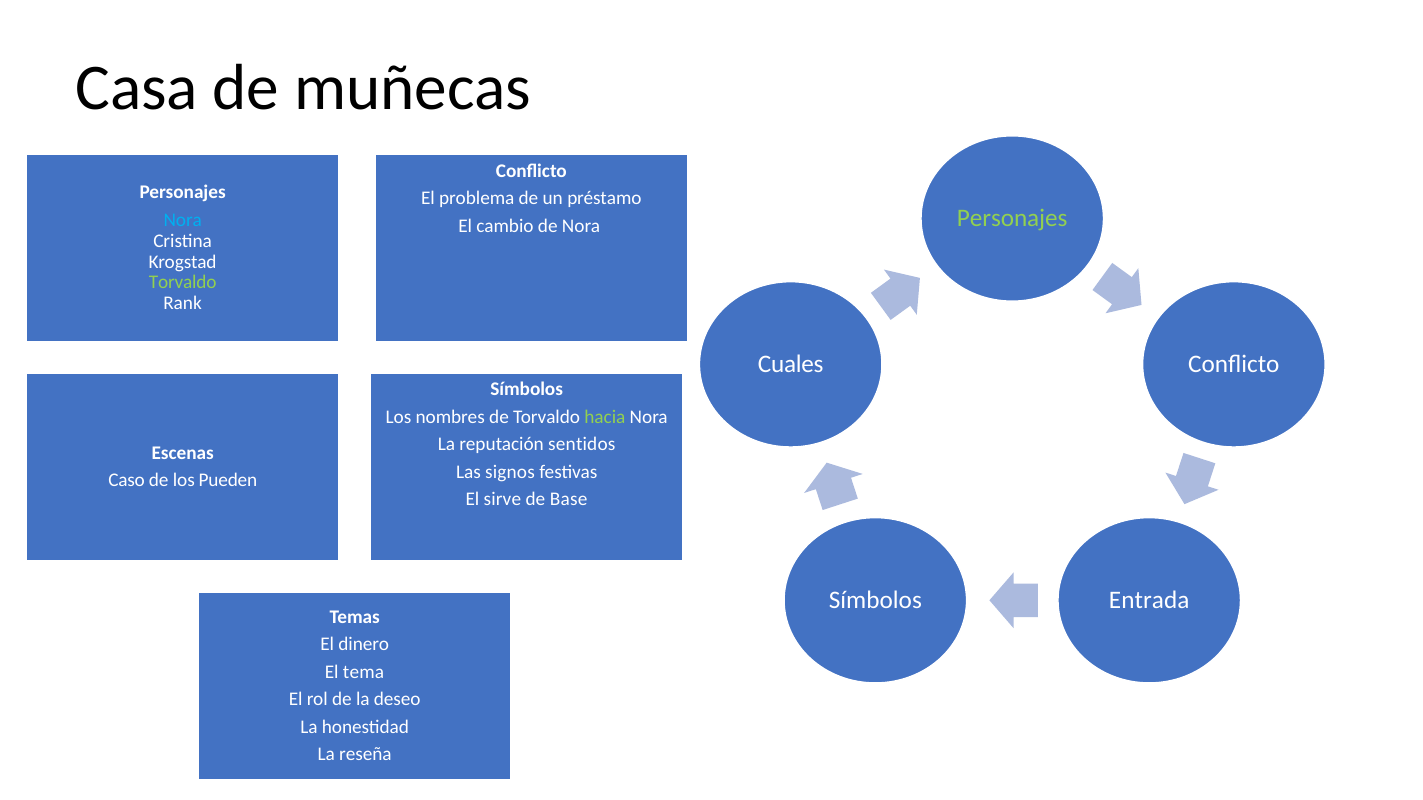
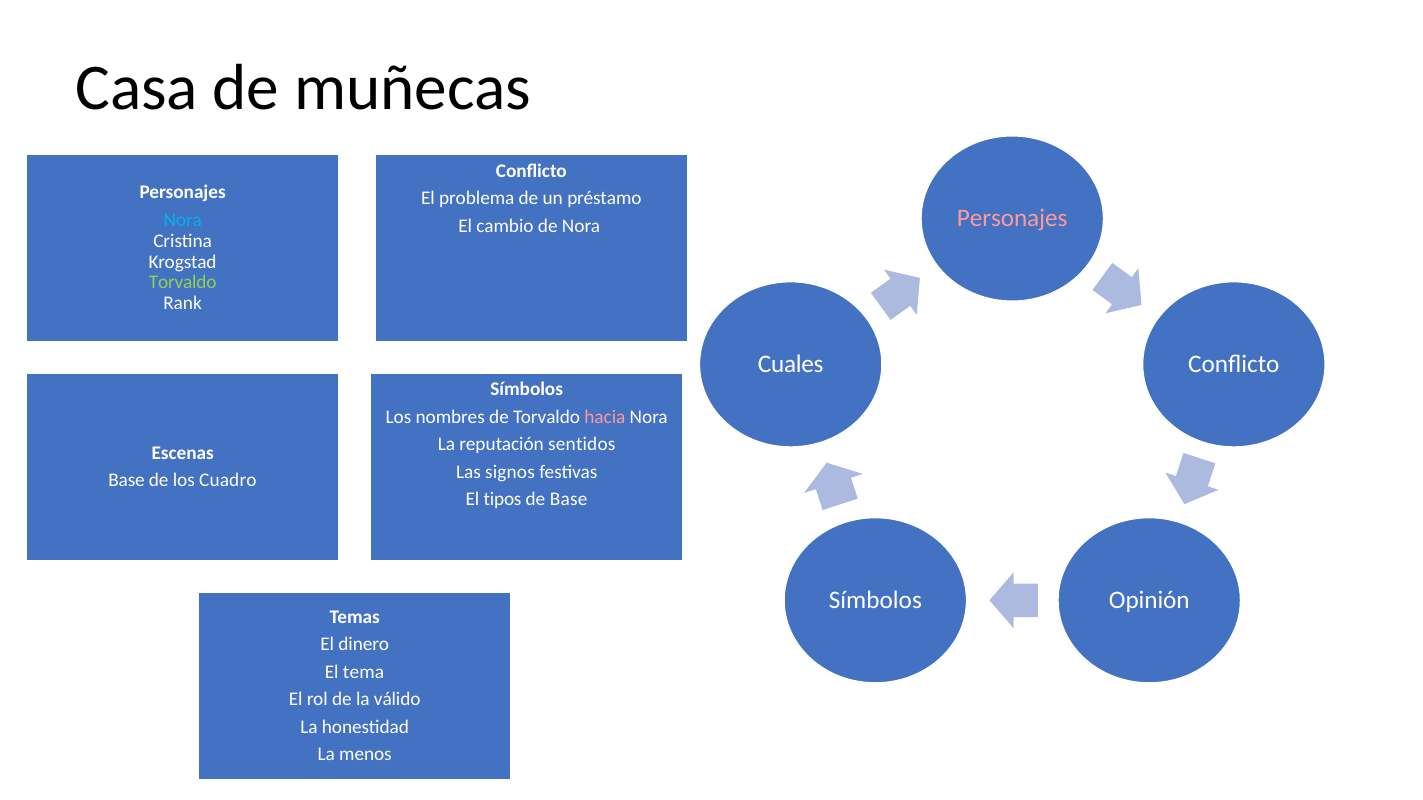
Personajes at (1012, 218) colour: light green -> pink
hacia colour: light green -> pink
Caso at (127, 481): Caso -> Base
Pueden: Pueden -> Cuadro
sirve: sirve -> tipos
Entrada: Entrada -> Opinión
deseo: deseo -> válido
reseña: reseña -> menos
